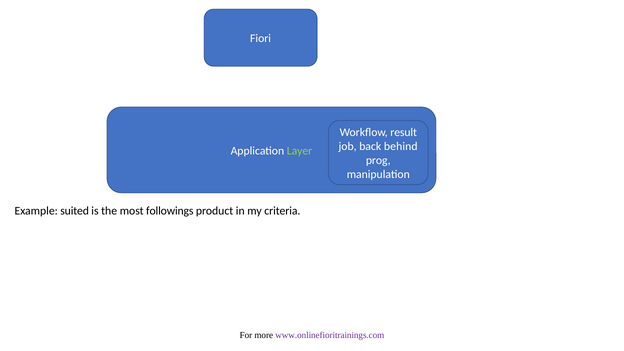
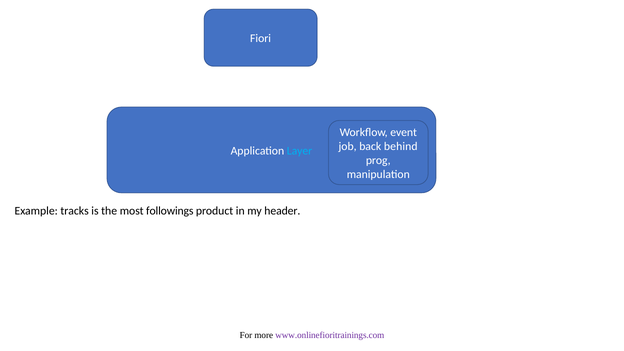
result: result -> event
Layer colour: light green -> light blue
suited: suited -> tracks
criteria: criteria -> header
